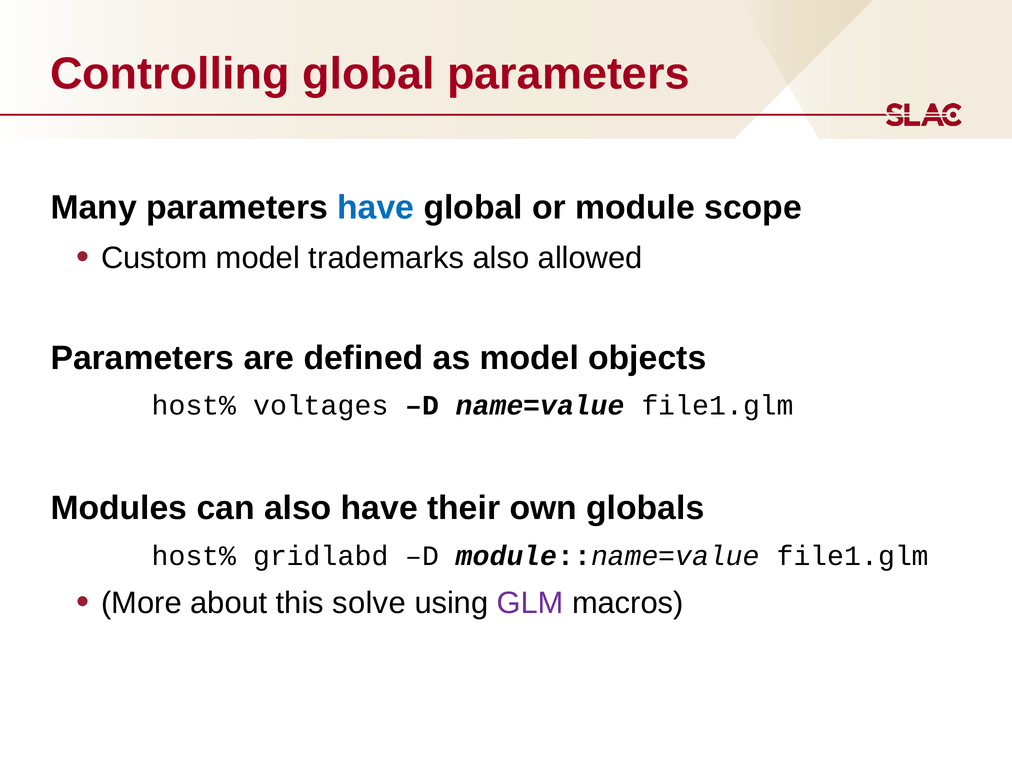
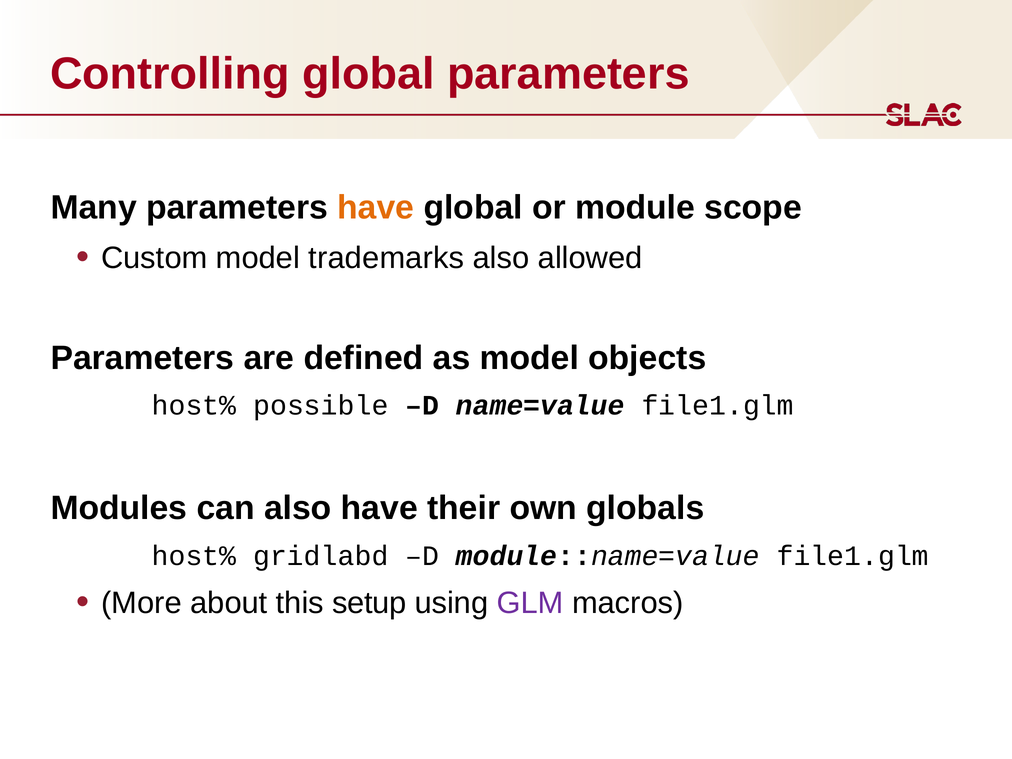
have at (376, 208) colour: blue -> orange
voltages: voltages -> possible
solve: solve -> setup
